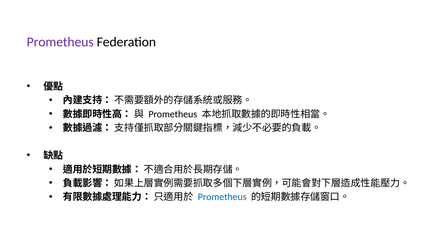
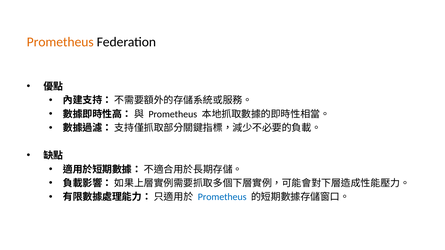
Prometheus at (60, 42) colour: purple -> orange
